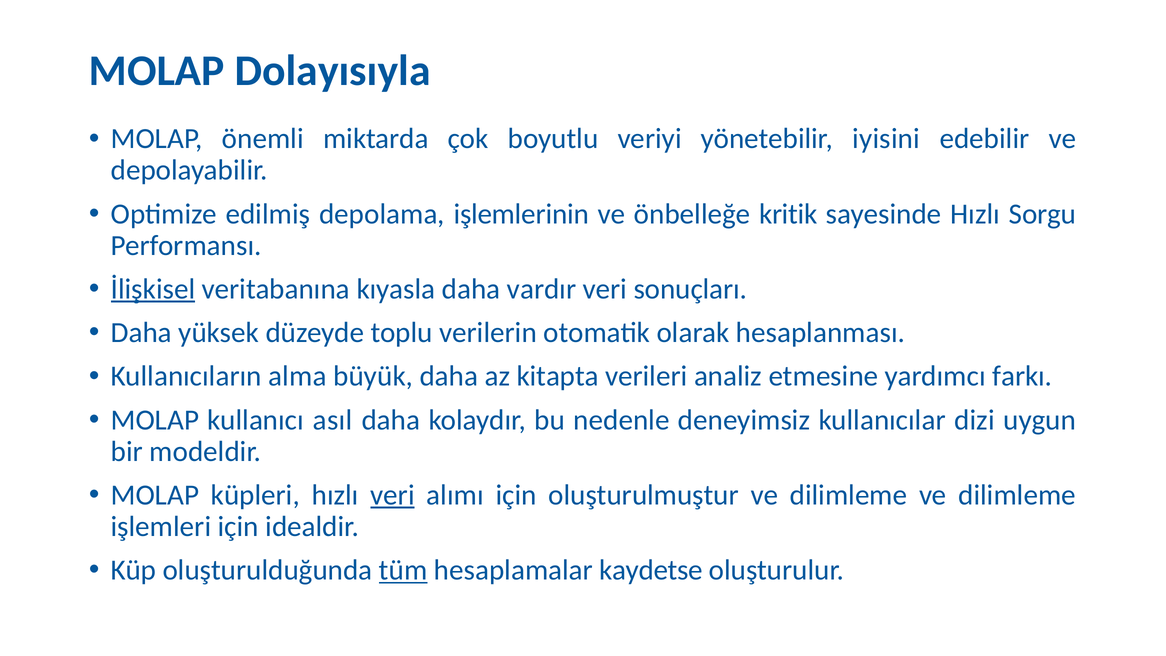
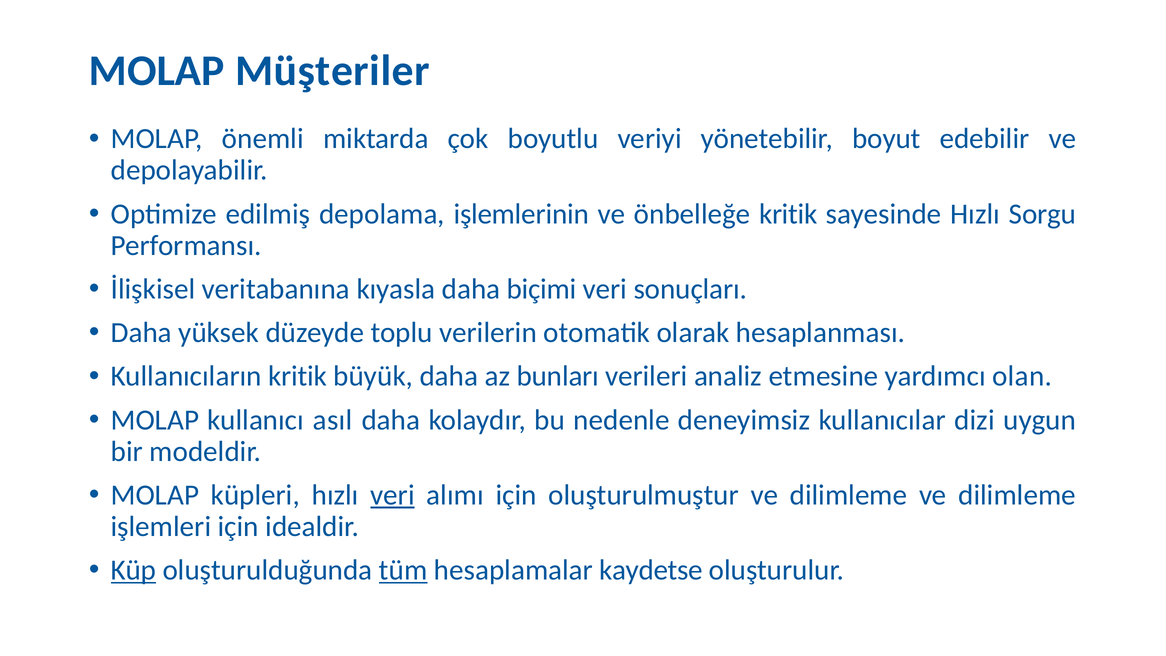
Dolayısıyla: Dolayısıyla -> Müşteriler
iyisini: iyisini -> boyut
İlişkisel underline: present -> none
vardır: vardır -> biçimi
Kullanıcıların alma: alma -> kritik
kitapta: kitapta -> bunları
farkı: farkı -> olan
Küp underline: none -> present
